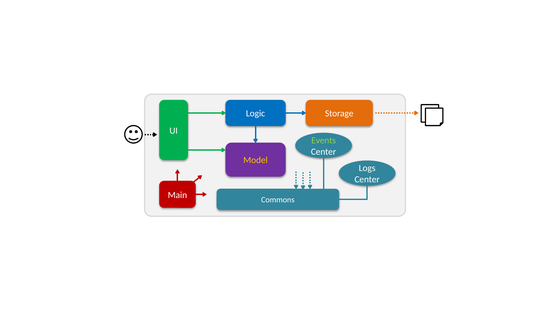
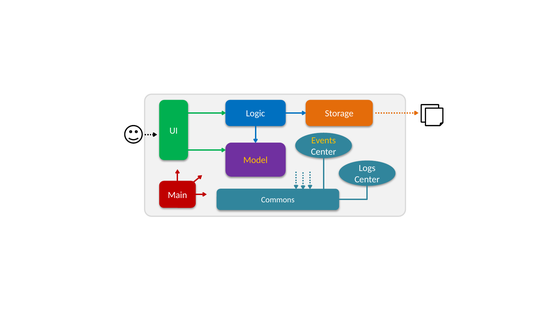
Events colour: light green -> yellow
